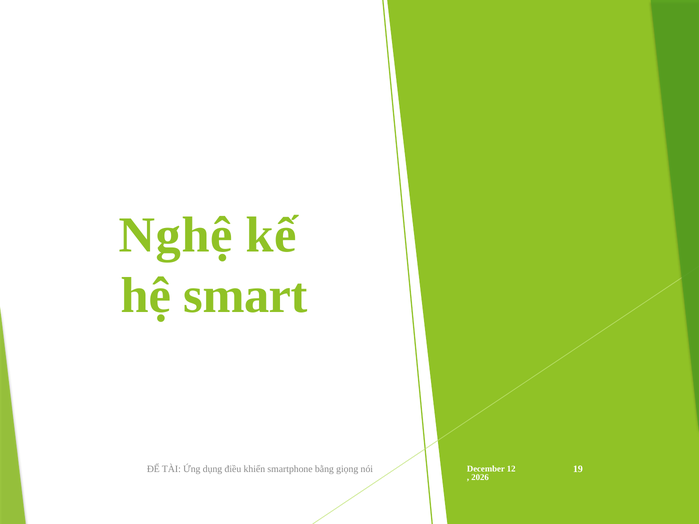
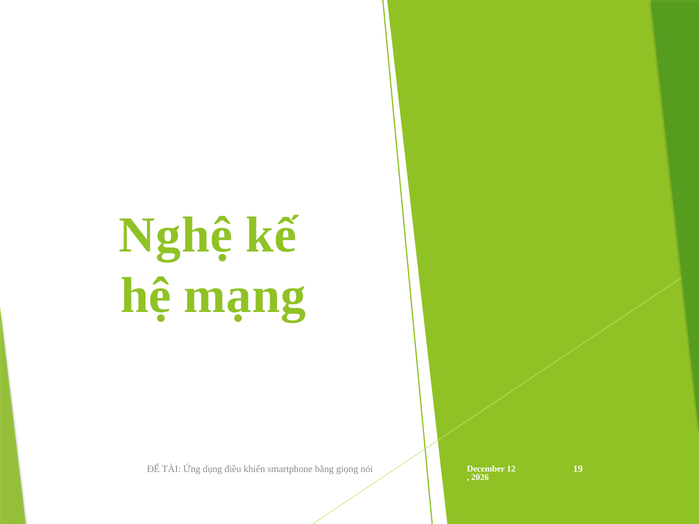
smart: smart -> mạng
